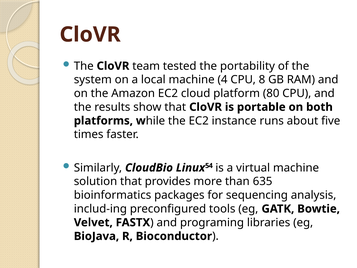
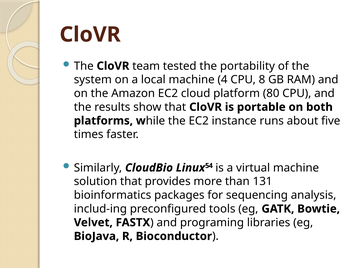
635: 635 -> 131
